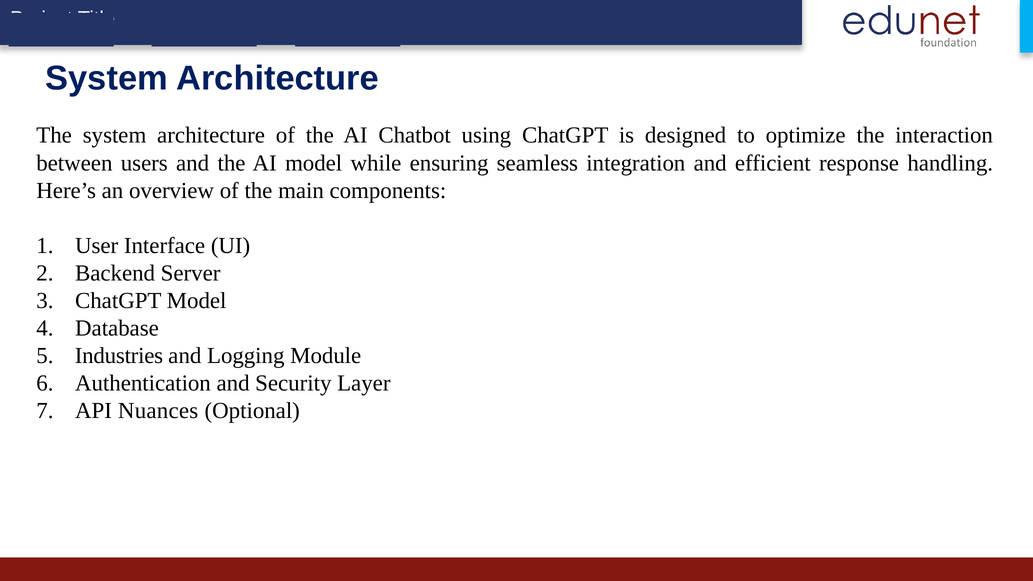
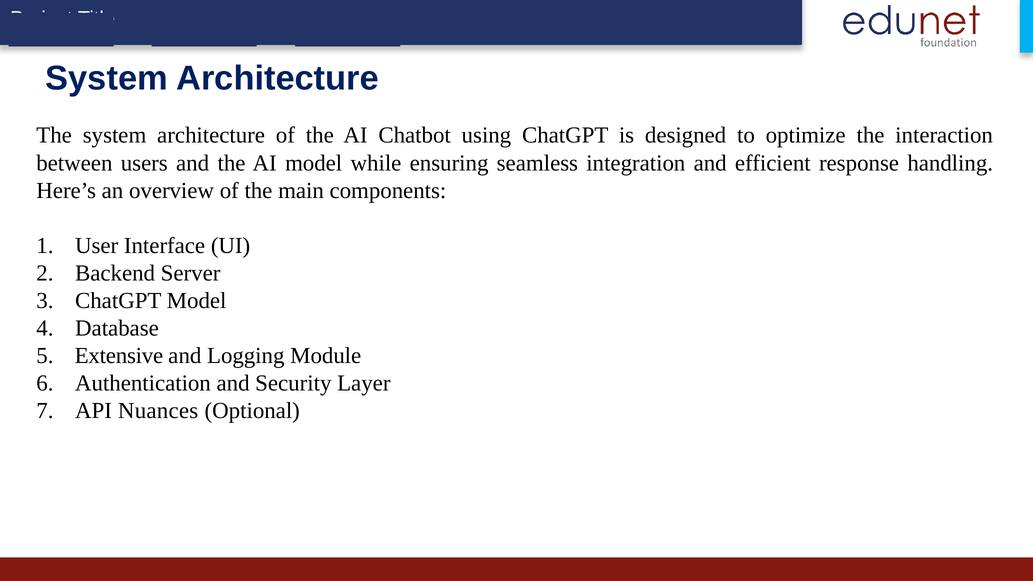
Industries: Industries -> Extensive
